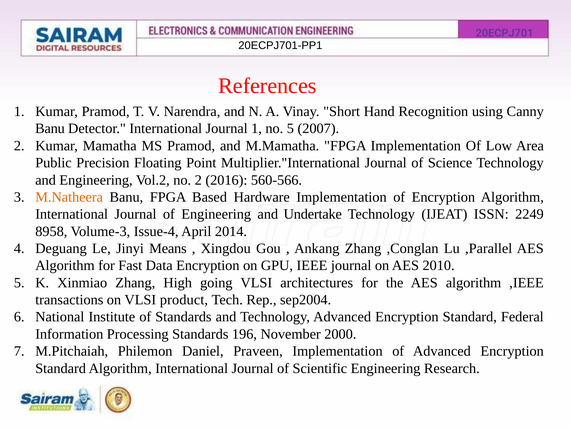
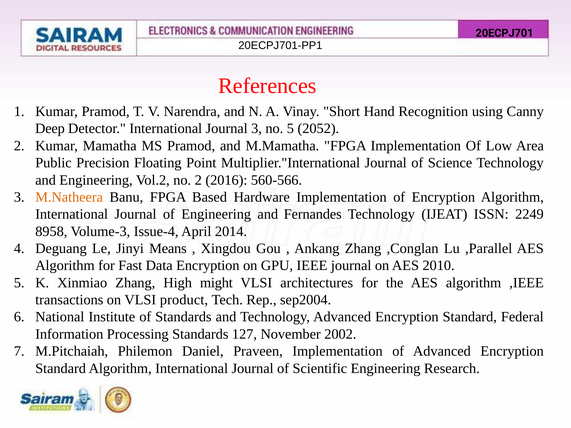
20ECPJ701 colour: purple -> black
Banu at (50, 129): Banu -> Deep
1 at (257, 129): 1 -> 3
2007: 2007 -> 2052
Undertake: Undertake -> Fernandes
going: going -> might
196: 196 -> 127
2000: 2000 -> 2002
